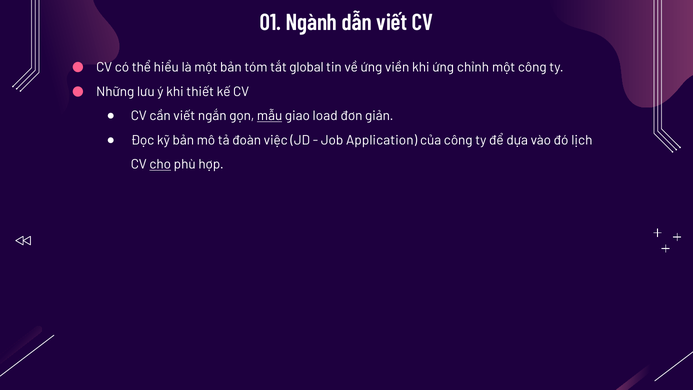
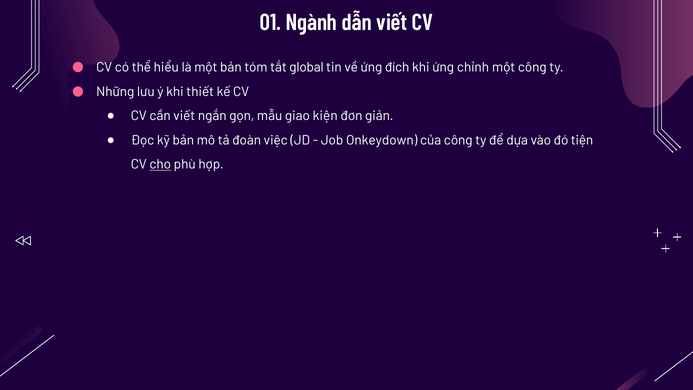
viền: viền -> đích
mẫu underline: present -> none
load: load -> kiện
Application: Application -> Onkeydown
lịch: lịch -> tiện
